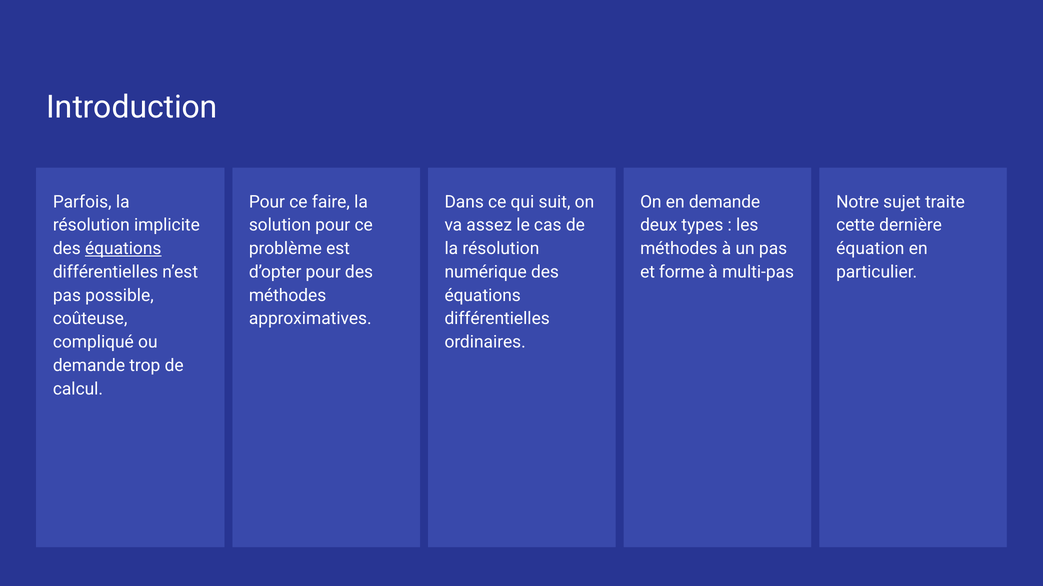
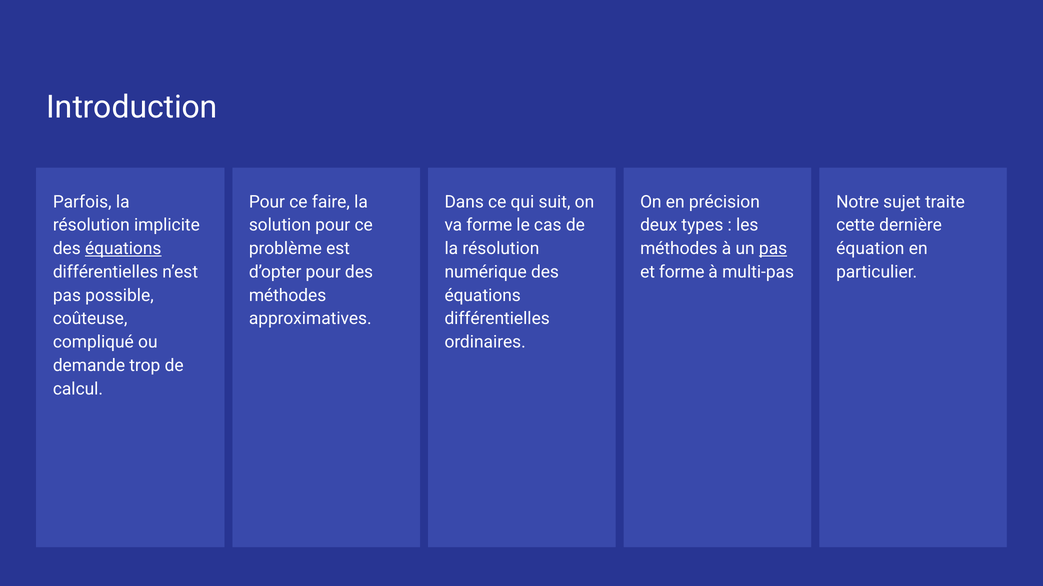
en demande: demande -> précision
va assez: assez -> forme
pas at (773, 249) underline: none -> present
